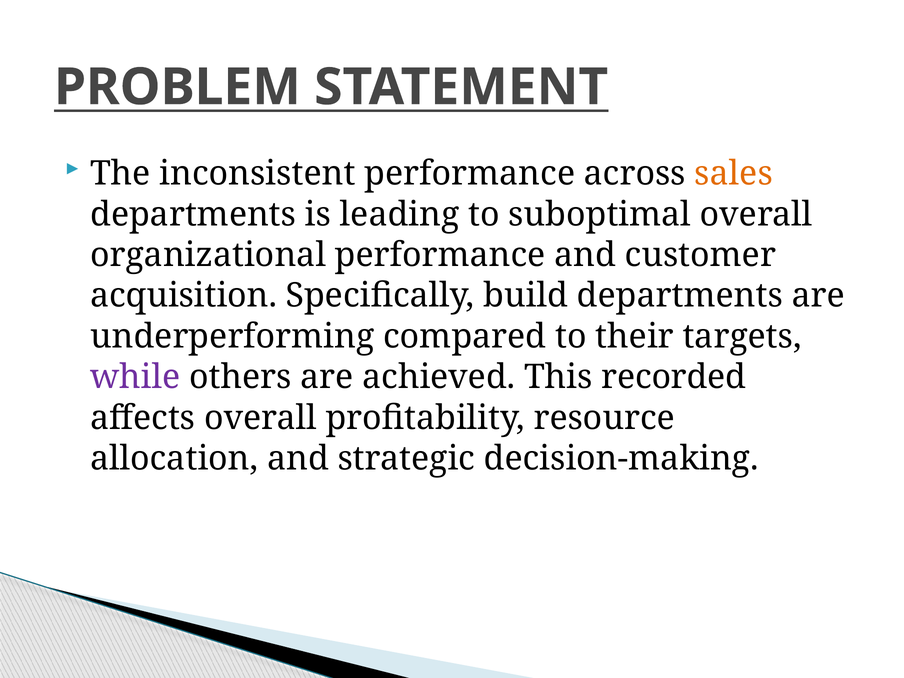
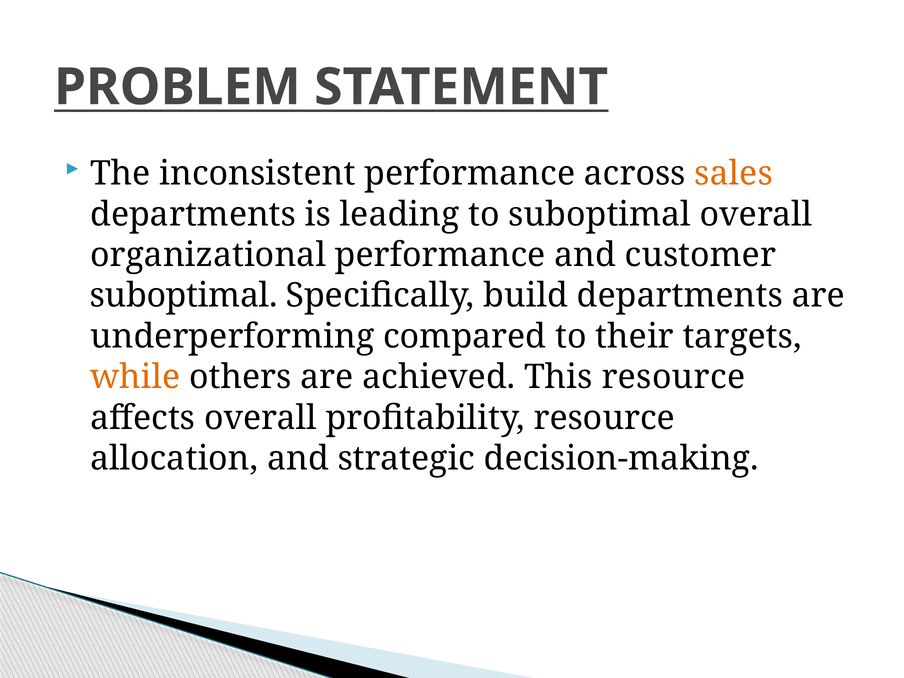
acquisition at (184, 296): acquisition -> suboptimal
while colour: purple -> orange
This recorded: recorded -> resource
